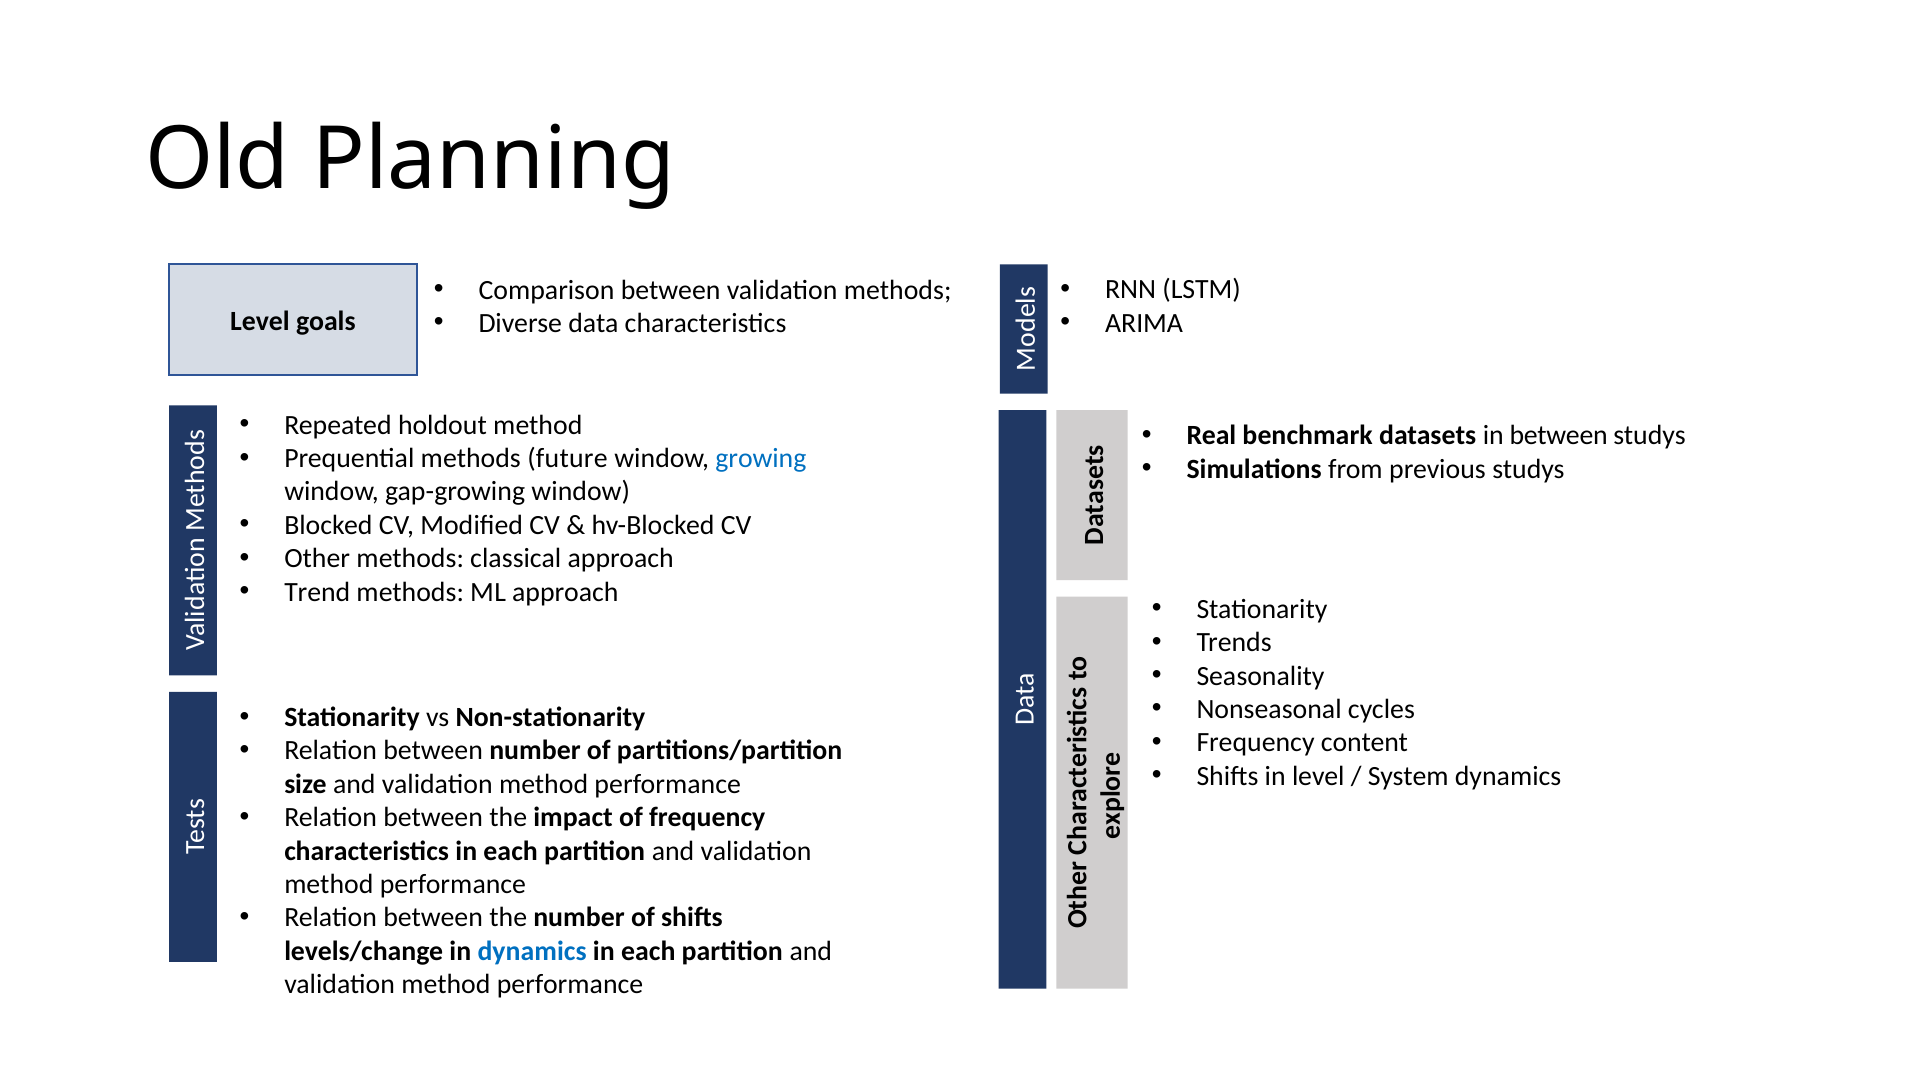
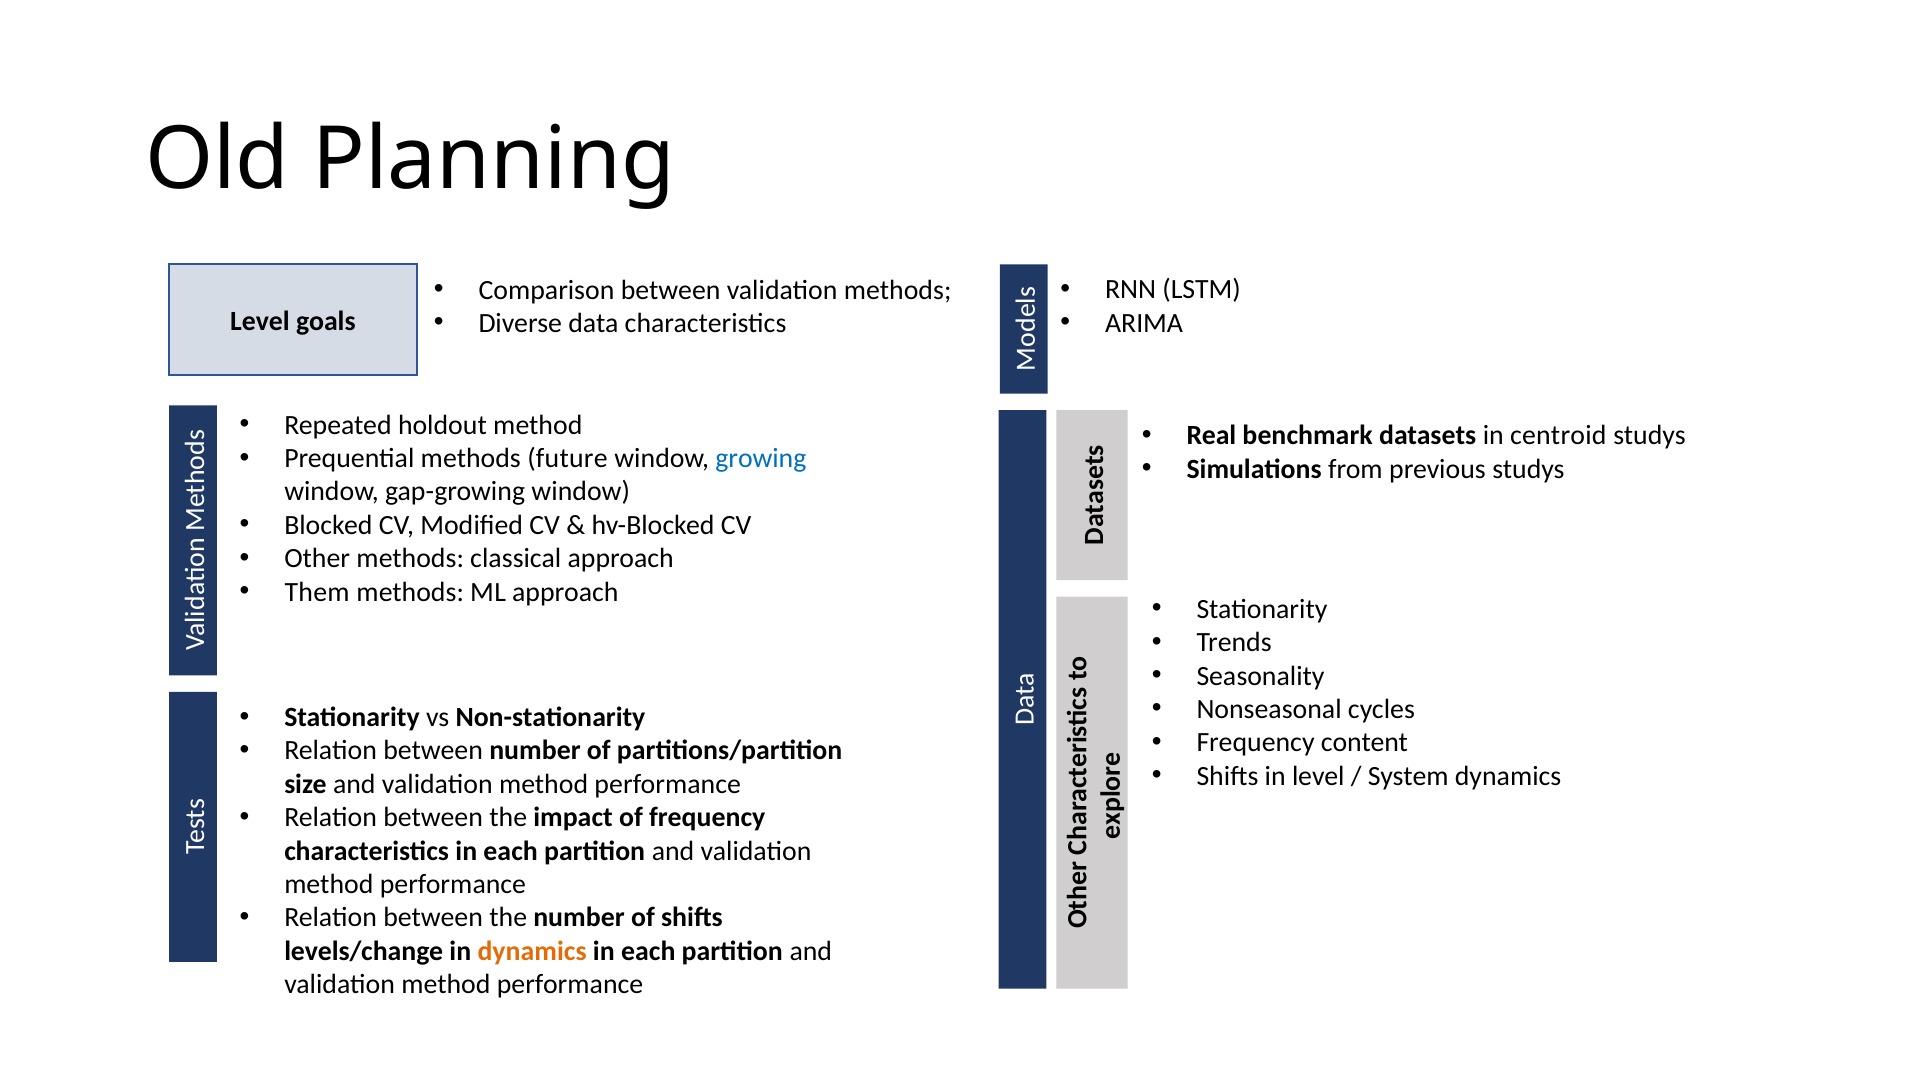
in between: between -> centroid
Trend: Trend -> Them
dynamics at (532, 951) colour: blue -> orange
